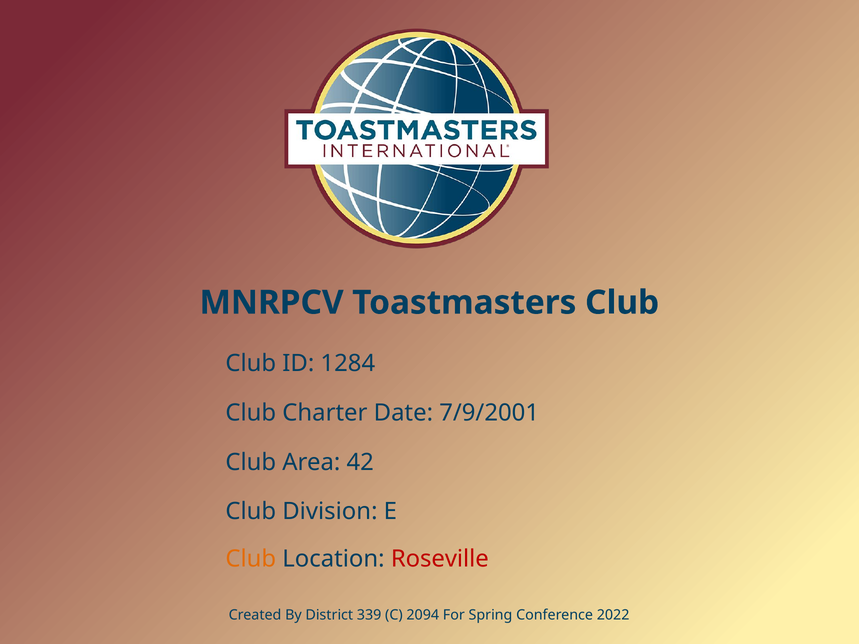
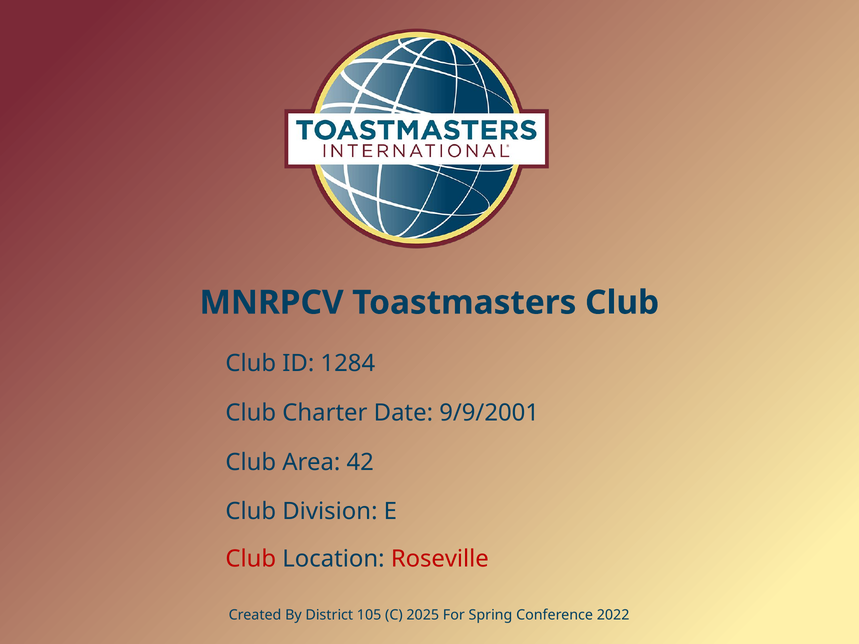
7/9/2001: 7/9/2001 -> 9/9/2001
Club at (251, 559) colour: orange -> red
339: 339 -> 105
2094: 2094 -> 2025
